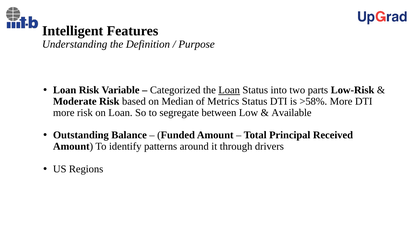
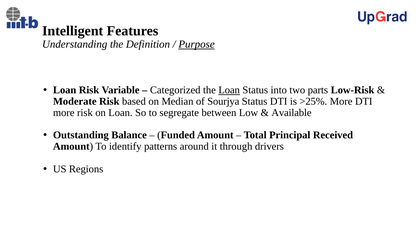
Purpose underline: none -> present
Metrics: Metrics -> Sourjya
>58%: >58% -> >25%
